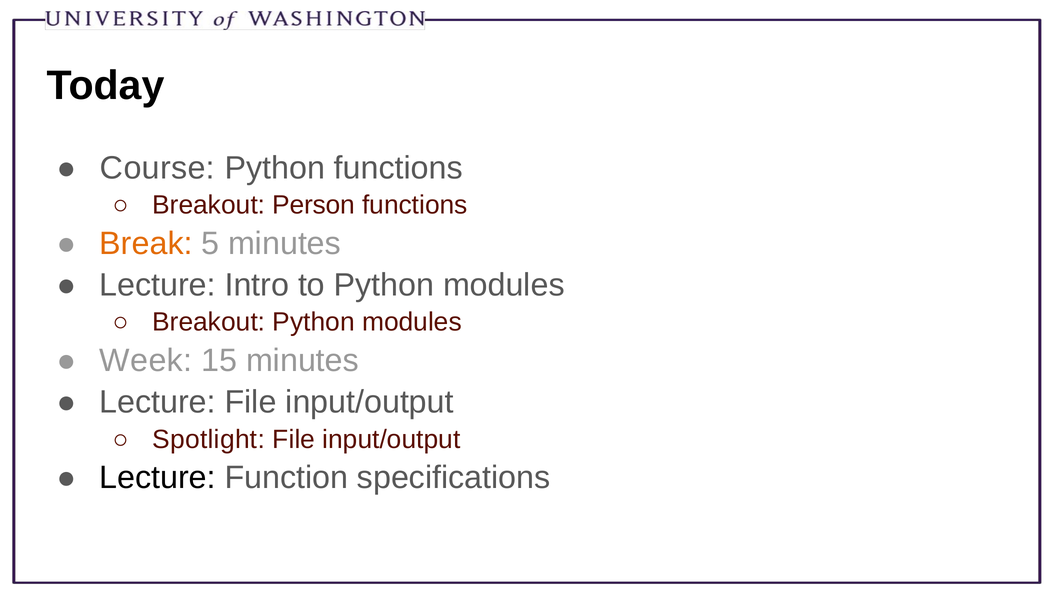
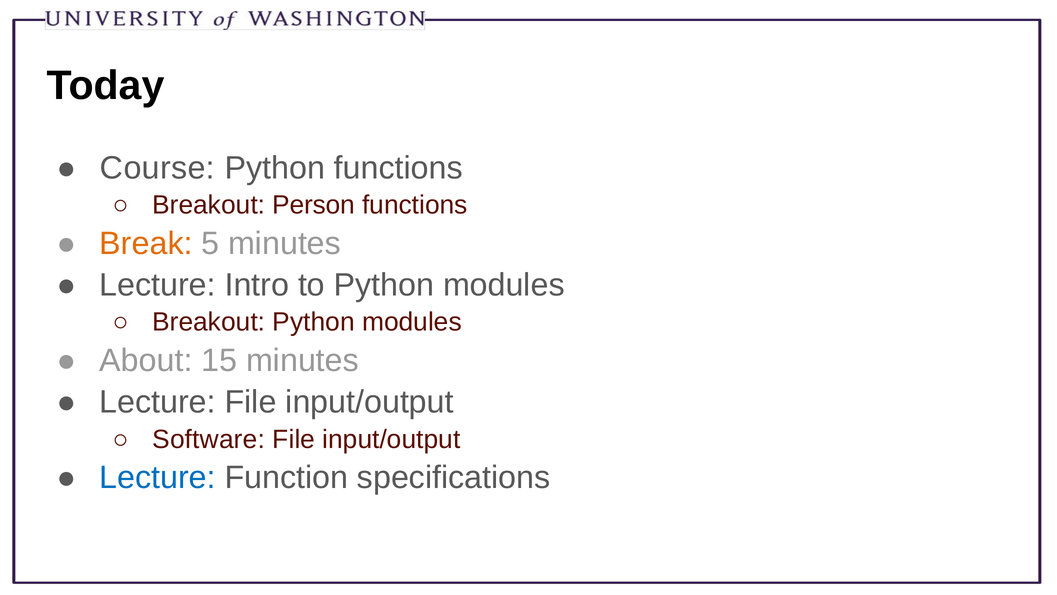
Week: Week -> About
Spotlight: Spotlight -> Software
Lecture at (158, 477) colour: black -> blue
